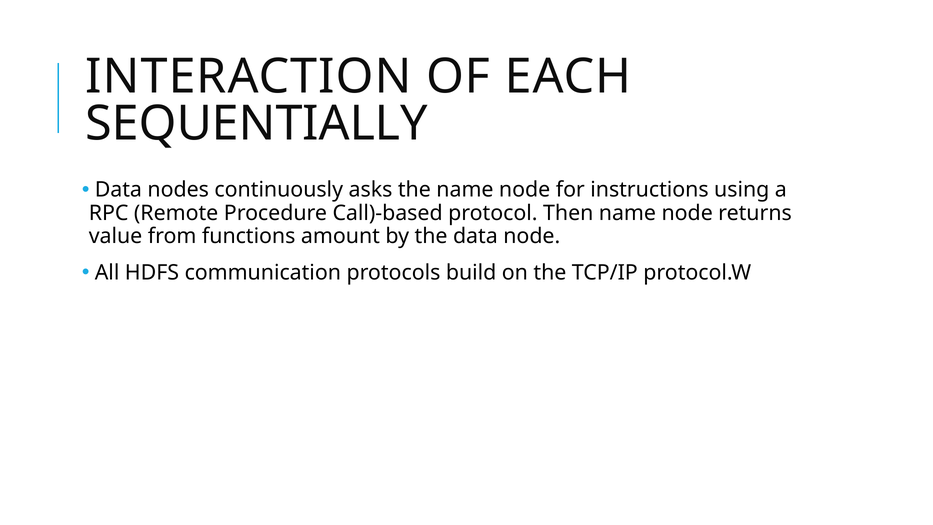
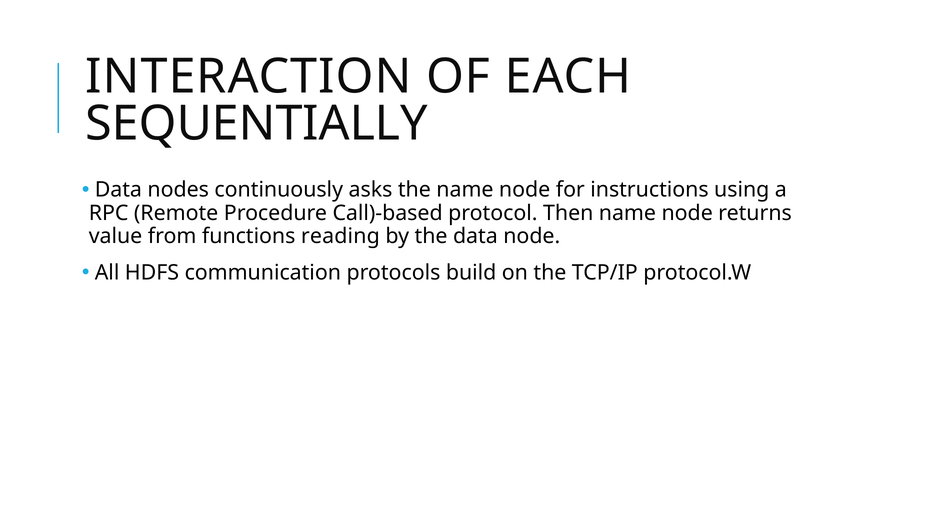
amount: amount -> reading
